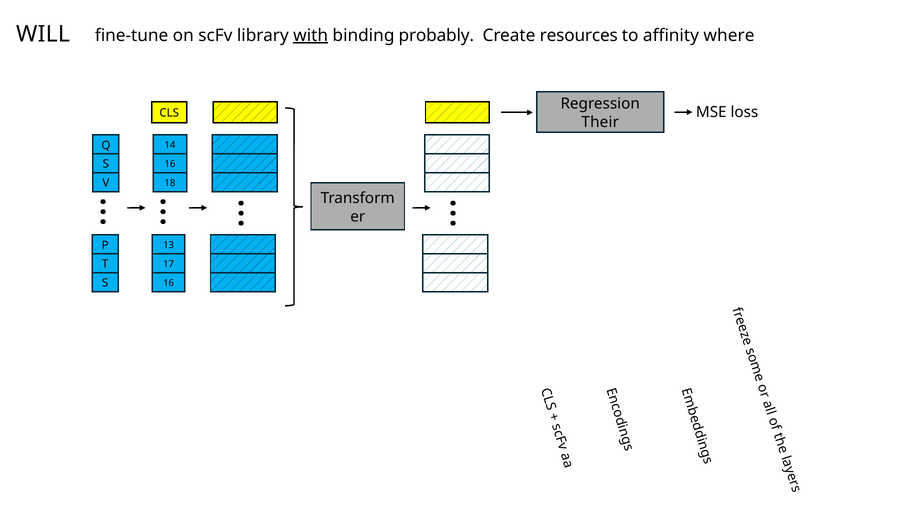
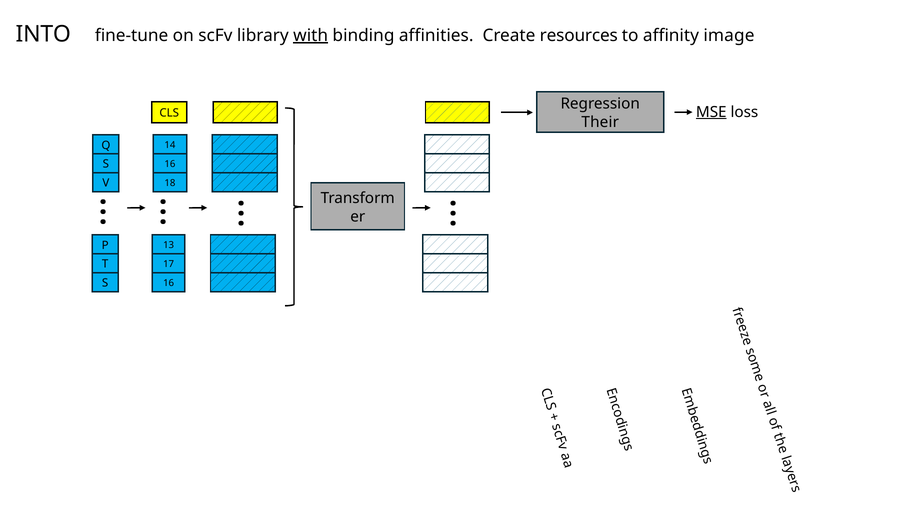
WILL: WILL -> INTO
probably: probably -> affinities
where: where -> image
MSE underline: none -> present
